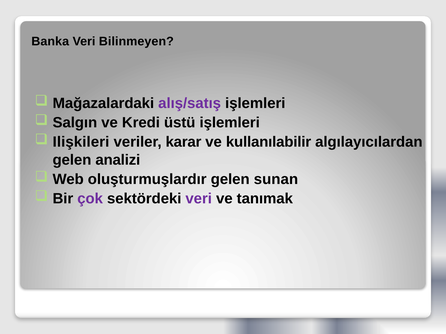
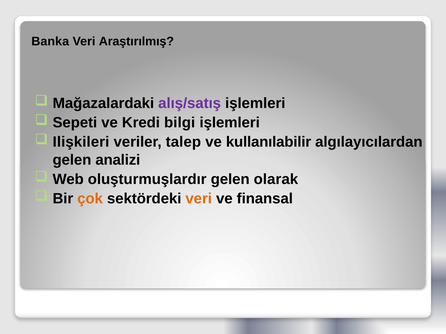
Bilinmeyen: Bilinmeyen -> Araştırılmış
Salgın: Salgın -> Sepeti
üstü: üstü -> bilgi
karar: karar -> talep
sunan: sunan -> olarak
çok colour: purple -> orange
veri at (199, 199) colour: purple -> orange
tanımak: tanımak -> finansal
